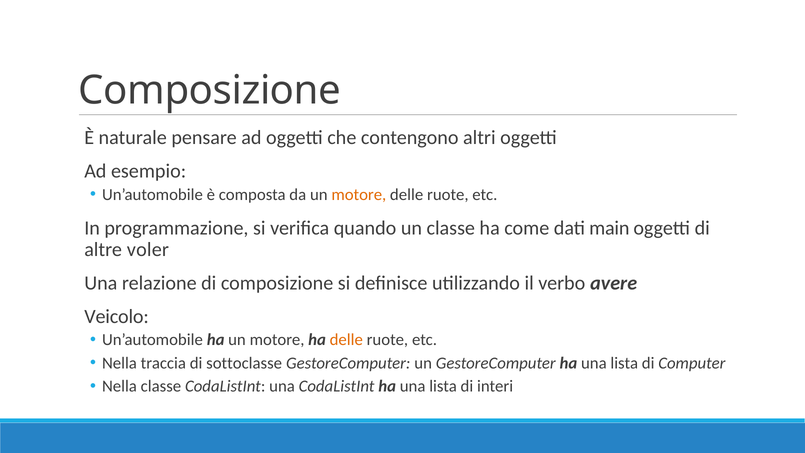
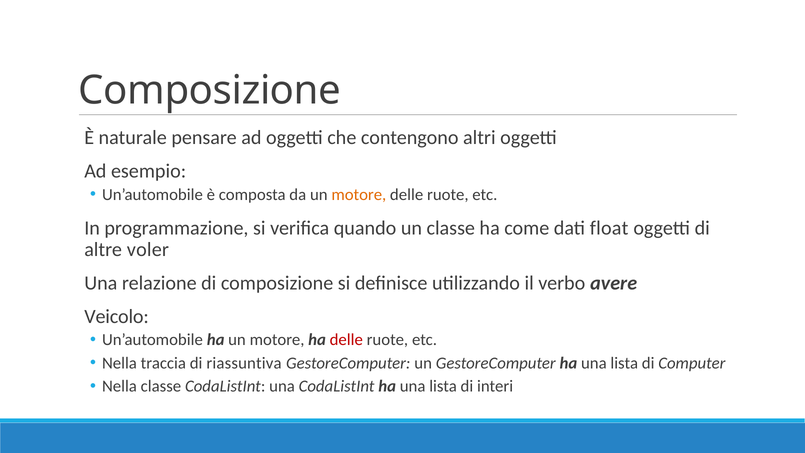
main: main -> float
delle at (346, 340) colour: orange -> red
sottoclasse: sottoclasse -> riassuntiva
